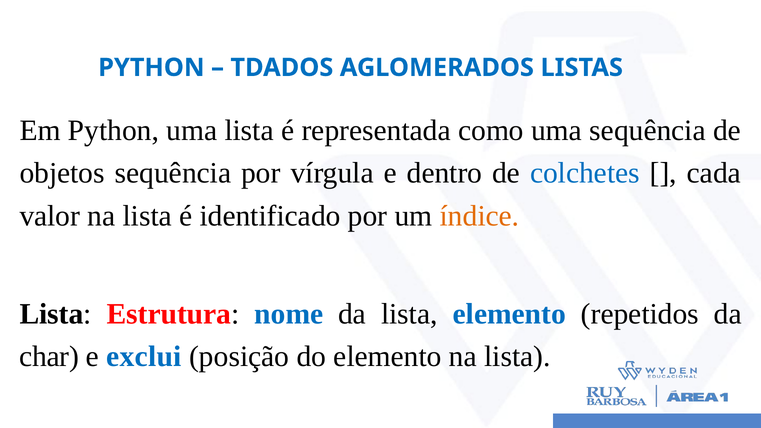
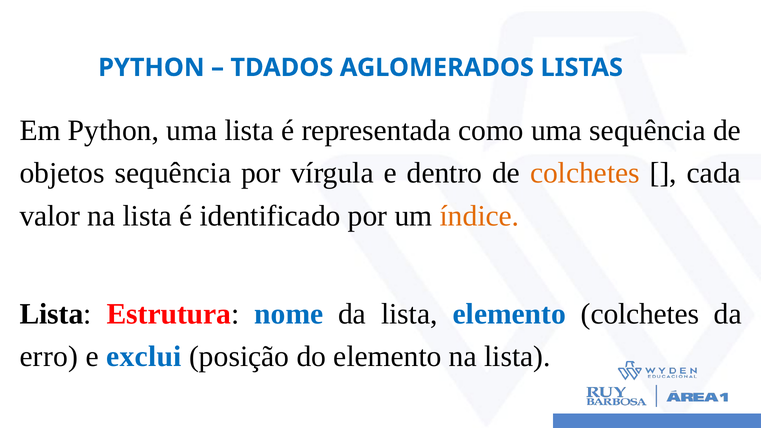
colchetes at (585, 173) colour: blue -> orange
elemento repetidos: repetidos -> colchetes
char: char -> erro
